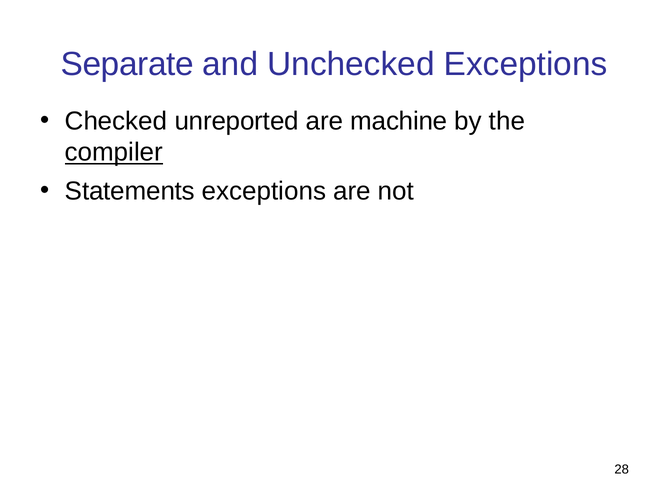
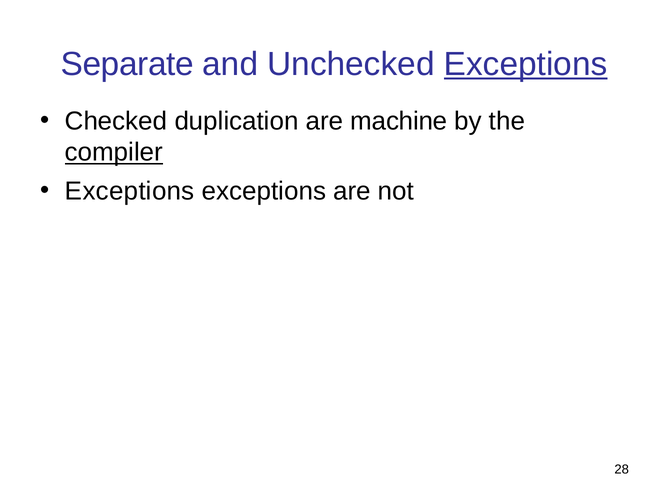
Exceptions at (526, 64) underline: none -> present
unreported: unreported -> duplication
Statements at (130, 191): Statements -> Exceptions
